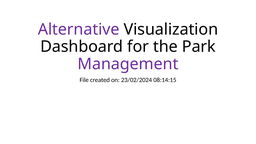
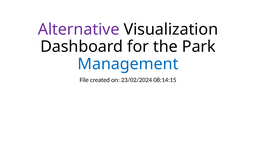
Management colour: purple -> blue
